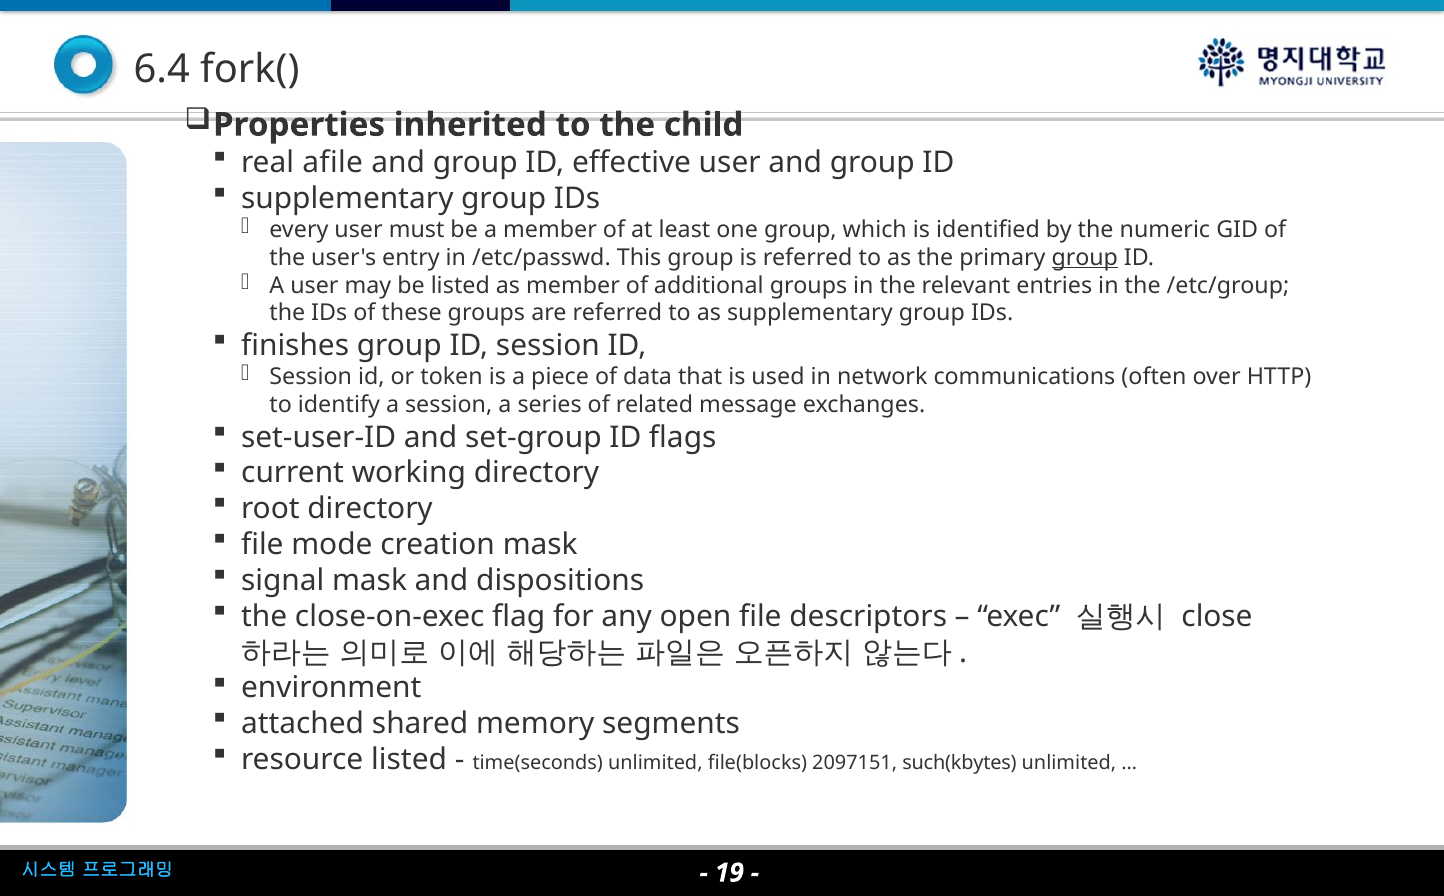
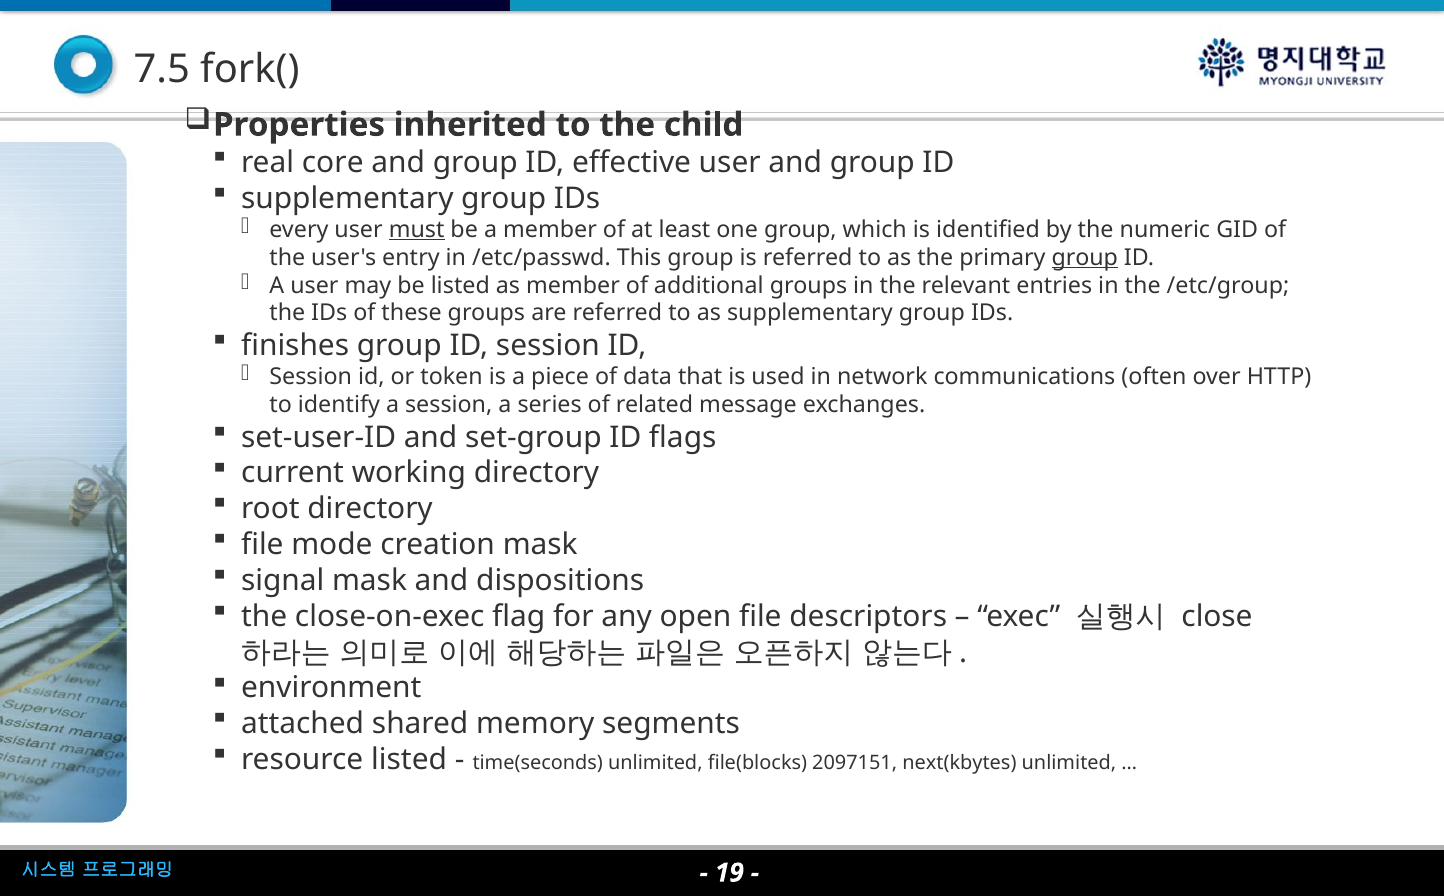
6.4: 6.4 -> 7.5
afile: afile -> core
must underline: none -> present
such(kbytes: such(kbytes -> next(kbytes
